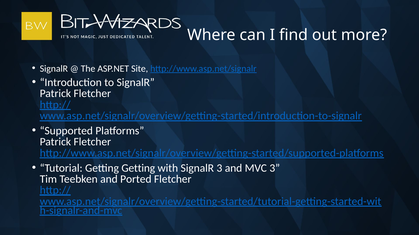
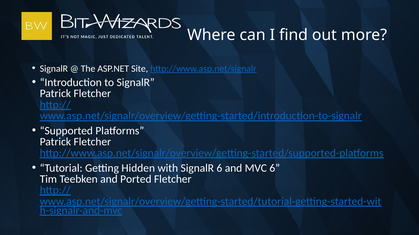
Getting Getting: Getting -> Hidden
SignalR 3: 3 -> 6
MVC 3: 3 -> 6
